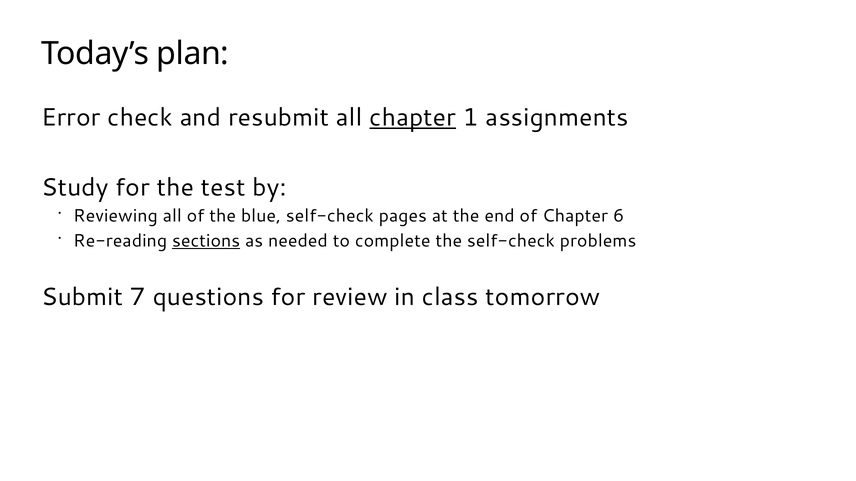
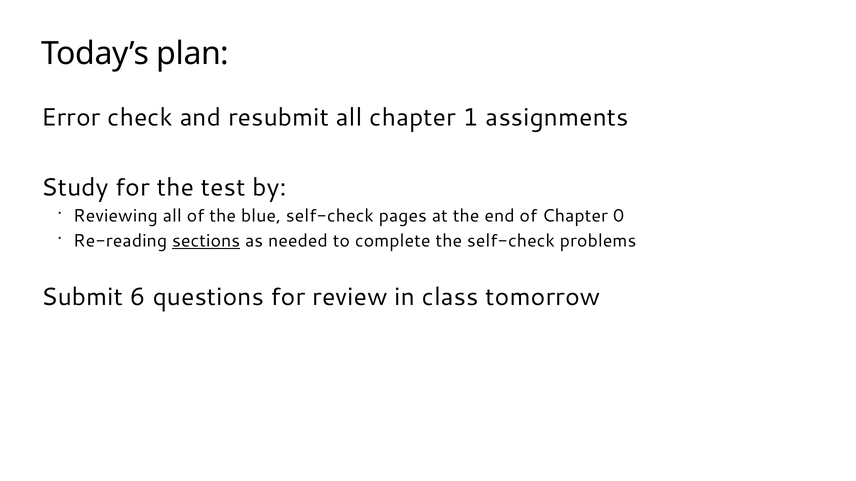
chapter at (413, 118) underline: present -> none
6: 6 -> 0
7: 7 -> 6
